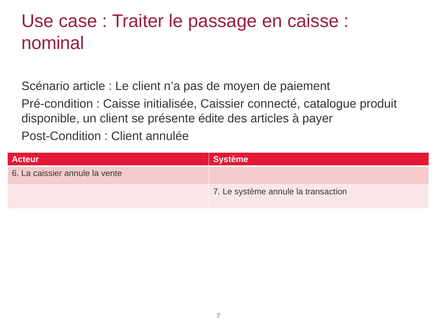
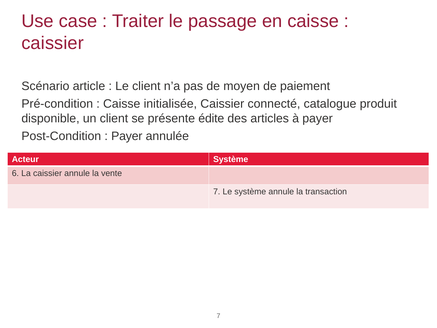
nominal at (53, 43): nominal -> caissier
Client at (127, 136): Client -> Payer
